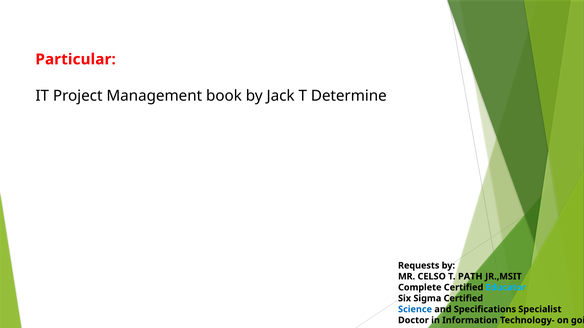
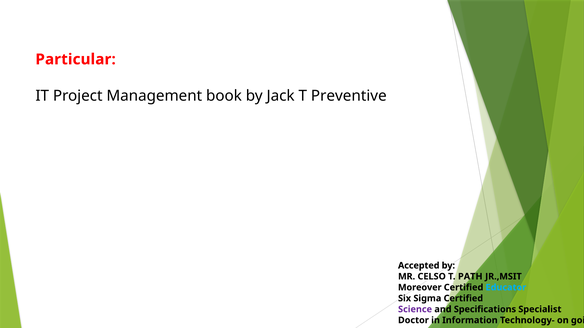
Determine: Determine -> Preventive
Requests: Requests -> Accepted
Complete: Complete -> Moreover
Science colour: blue -> purple
